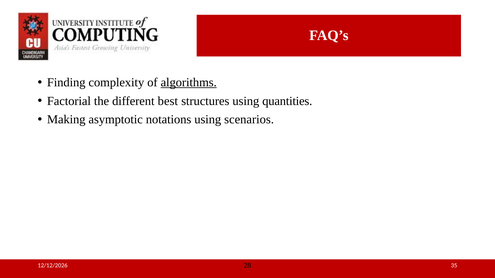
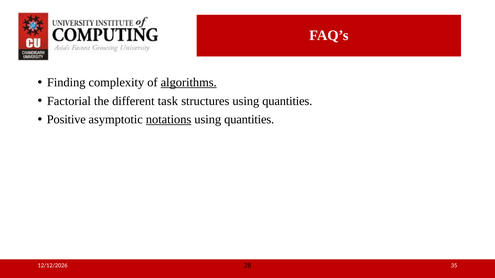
best: best -> task
Making: Making -> Positive
notations underline: none -> present
scenarios at (249, 120): scenarios -> quantities
